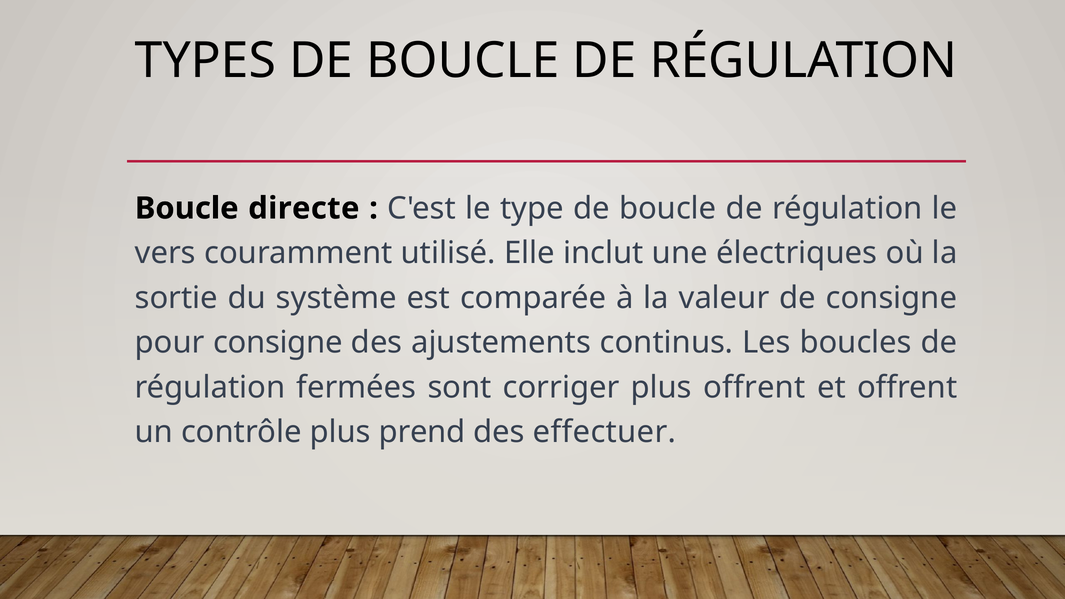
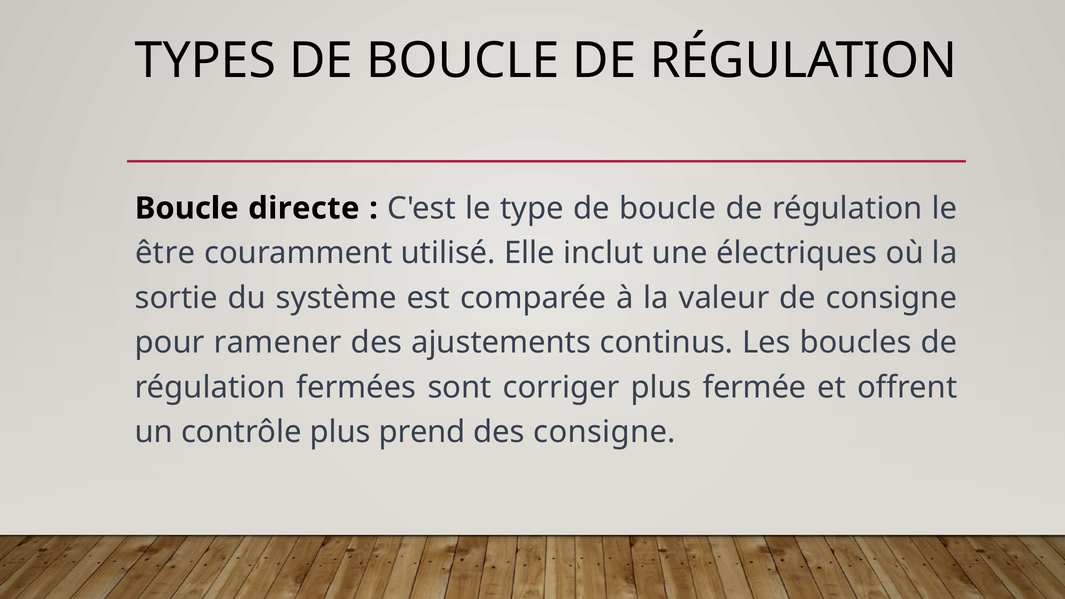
vers: vers -> être
pour consigne: consigne -> ramener
plus offrent: offrent -> fermée
des effectuer: effectuer -> consigne
